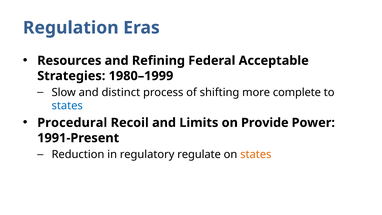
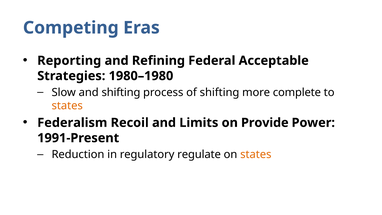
Regulation: Regulation -> Competing
Resources: Resources -> Reporting
1980–1999: 1980–1999 -> 1980–1980
and distinct: distinct -> shifting
states at (67, 106) colour: blue -> orange
Procedural: Procedural -> Federalism
